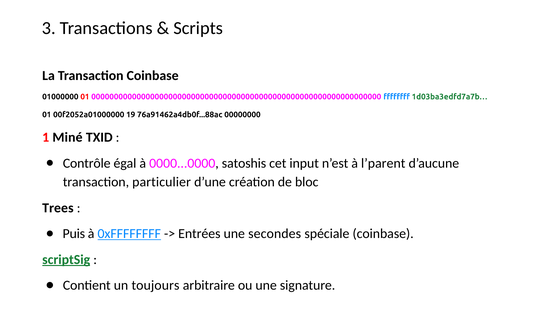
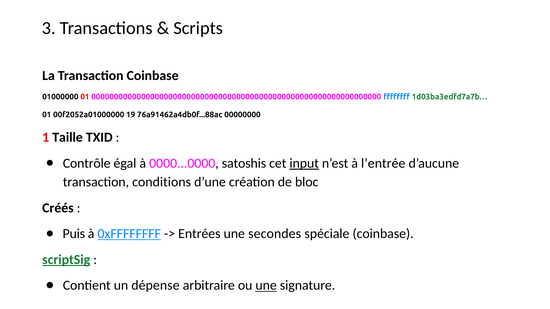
Miné: Miné -> Taille
input underline: none -> present
l’parent: l’parent -> l’entrée
particulier: particulier -> conditions
Trees: Trees -> Créés
toujours: toujours -> dépense
une at (266, 286) underline: none -> present
